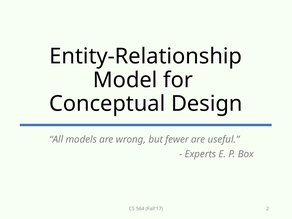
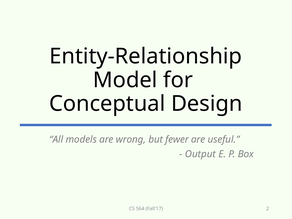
Experts: Experts -> Output
